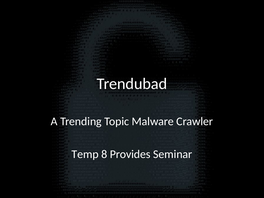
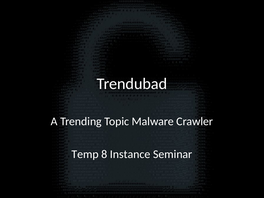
Provides: Provides -> Instance
